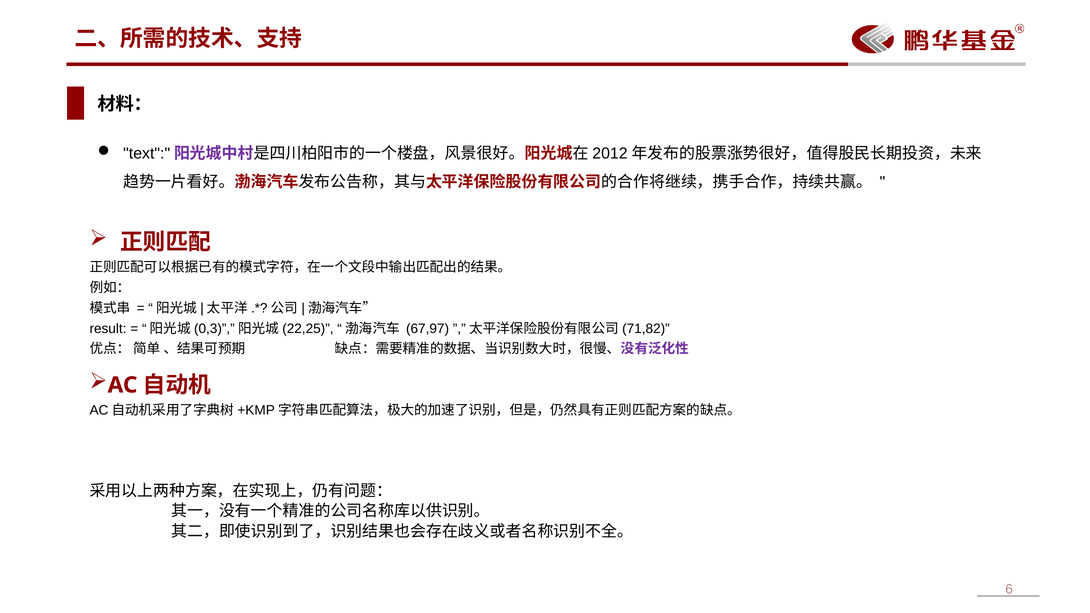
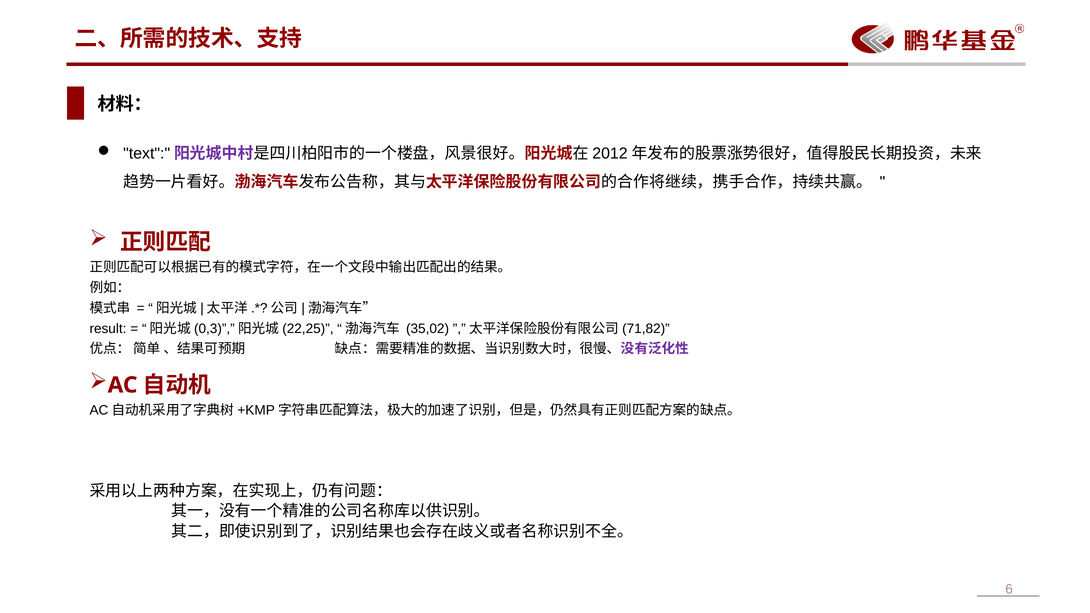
67,97: 67,97 -> 35,02
